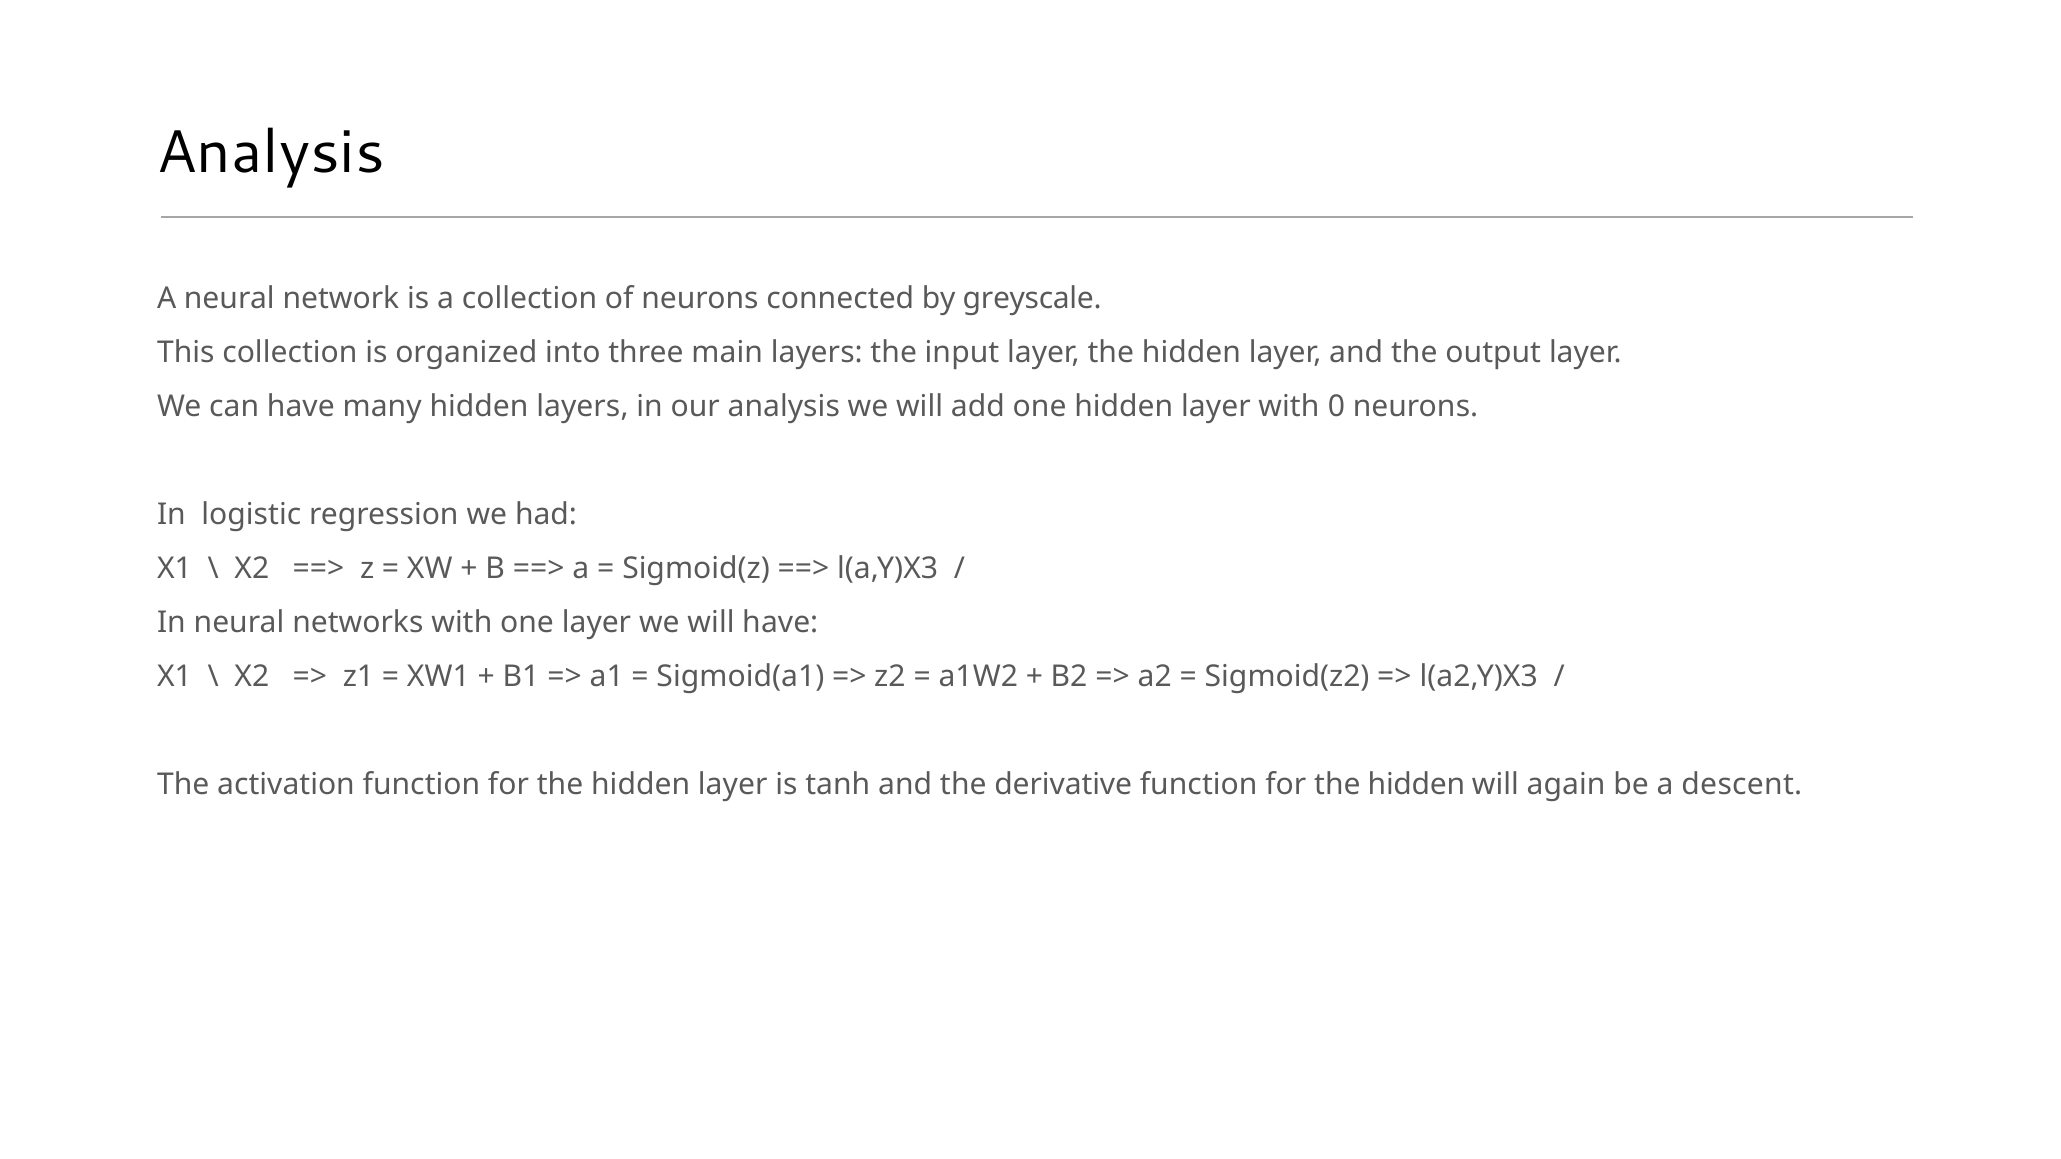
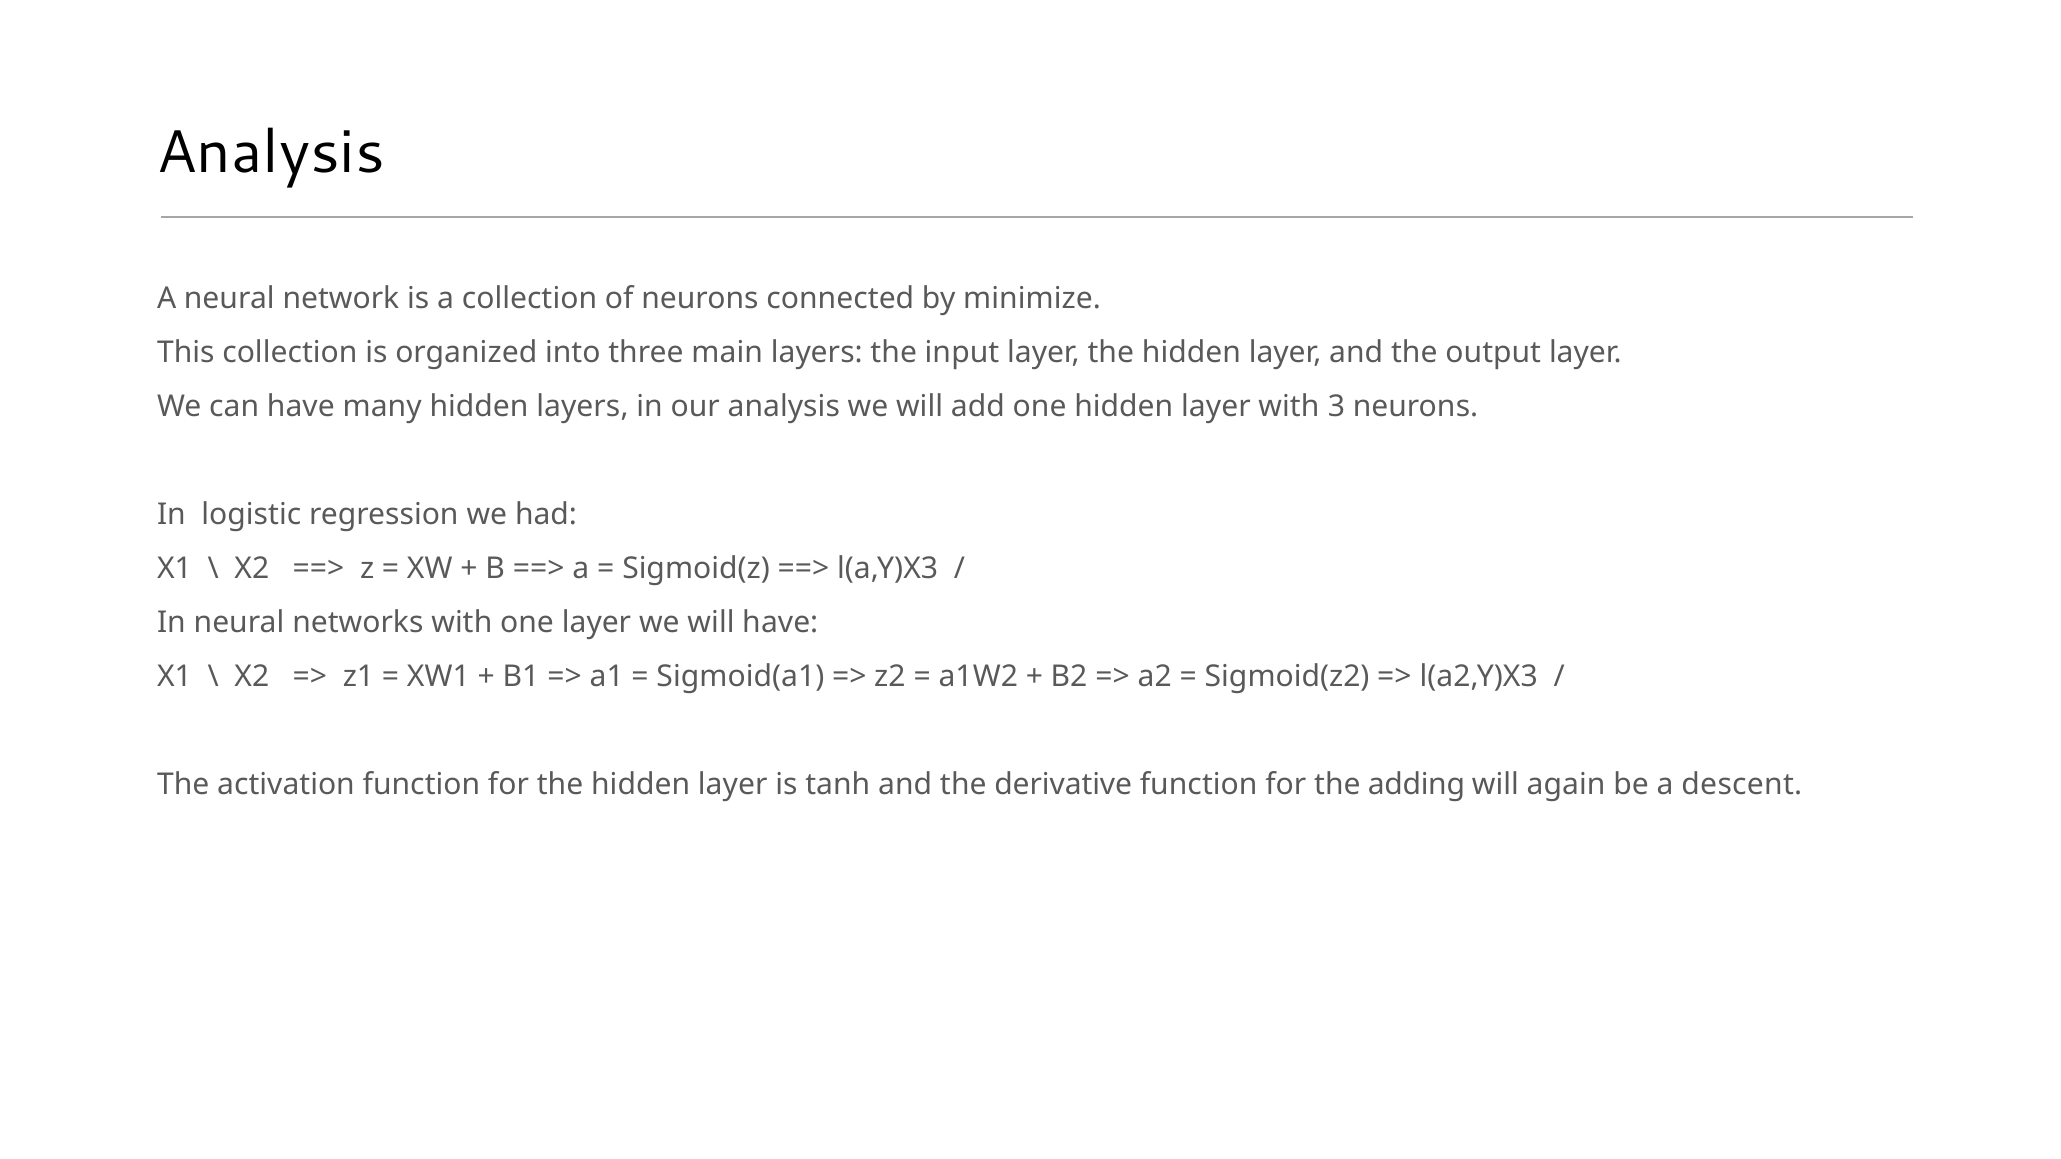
greyscale: greyscale -> minimize
0: 0 -> 3
hidden at (1416, 784): hidden -> adding
